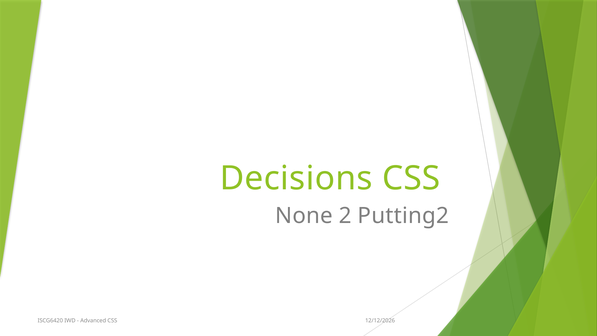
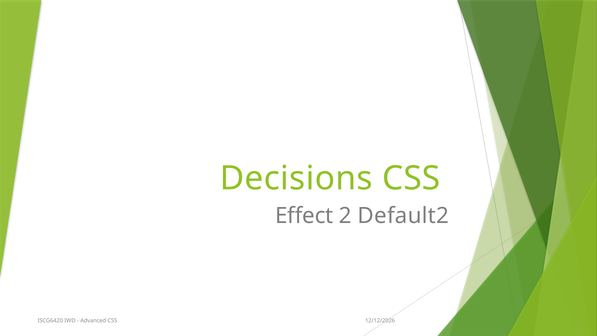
None: None -> Effect
Putting2: Putting2 -> Default2
